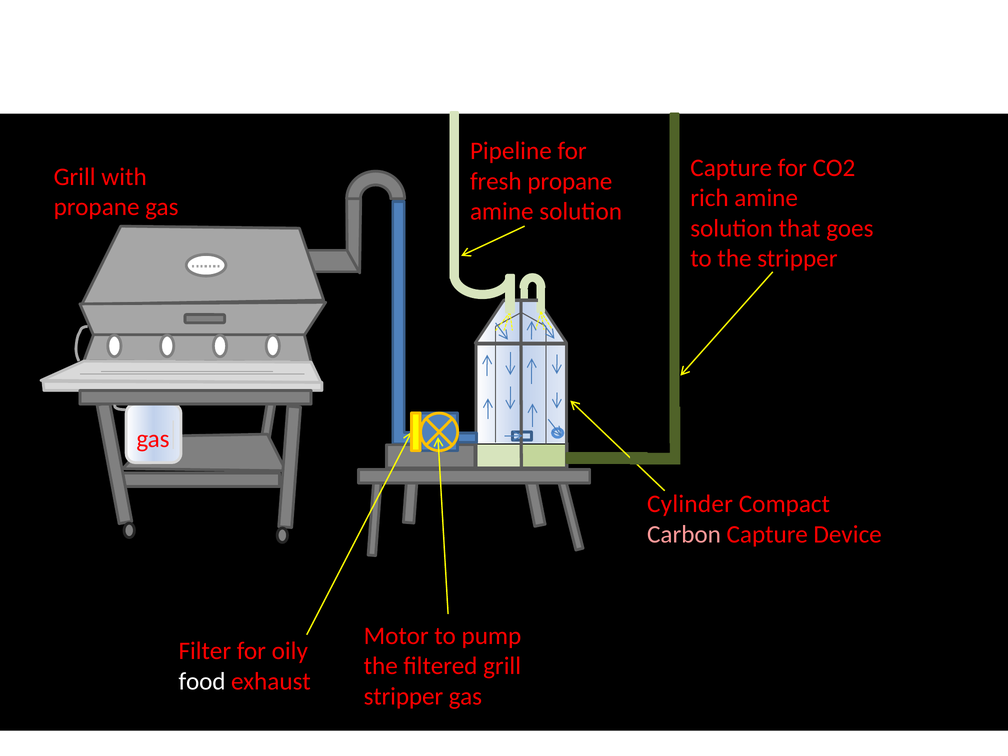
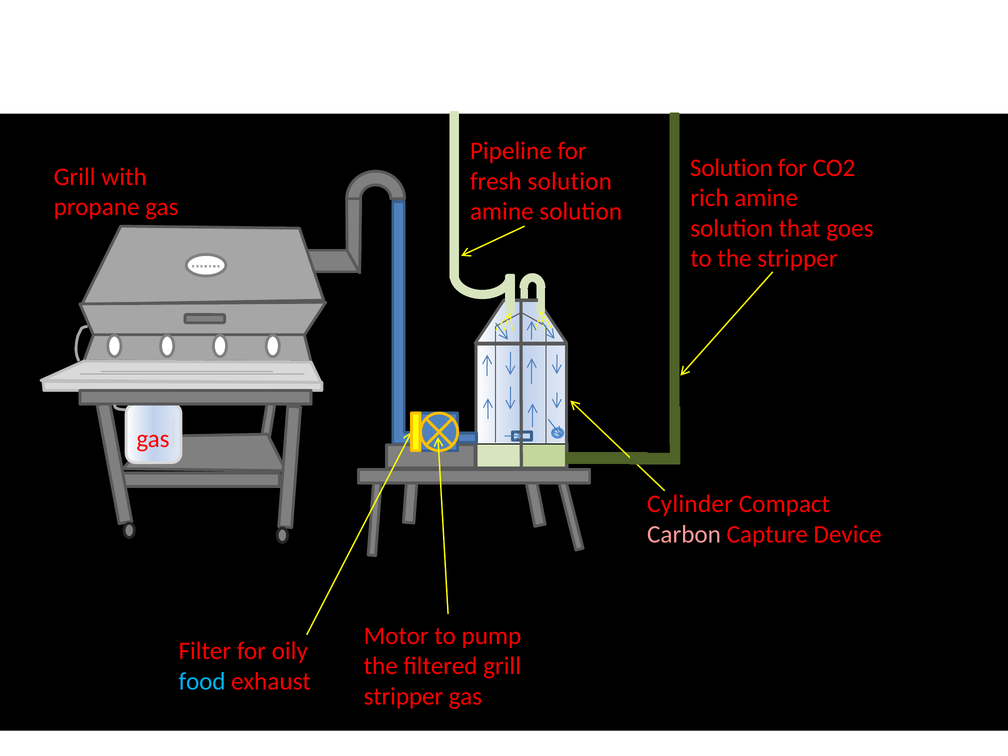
Capture at (731, 168): Capture -> Solution
fresh propane: propane -> solution
food colour: white -> light blue
